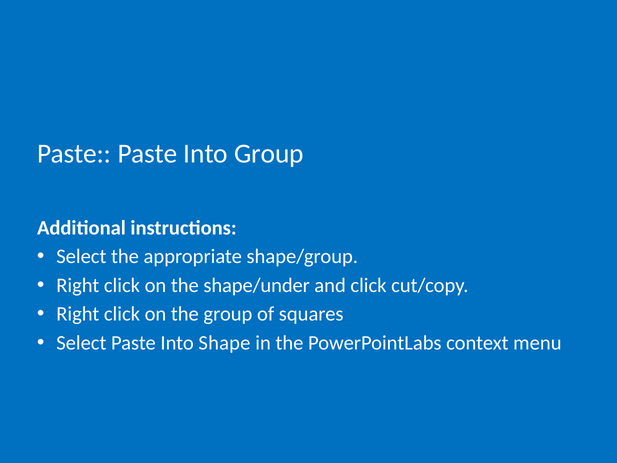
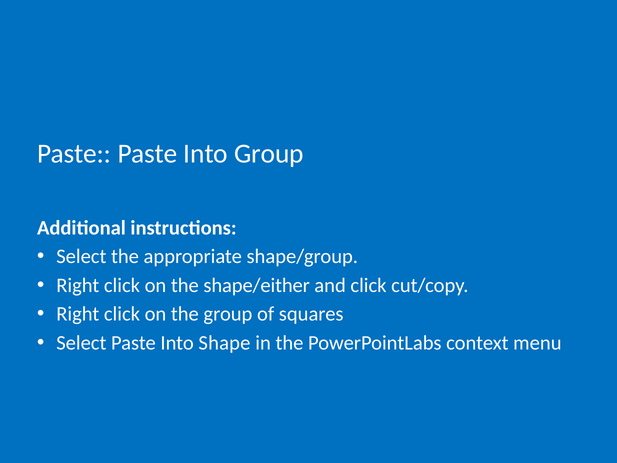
shape/under: shape/under -> shape/either
